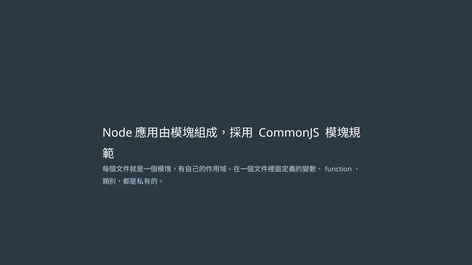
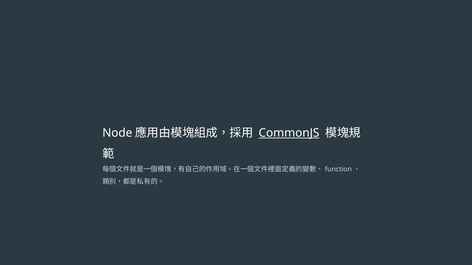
CommonJS underline: none -> present
